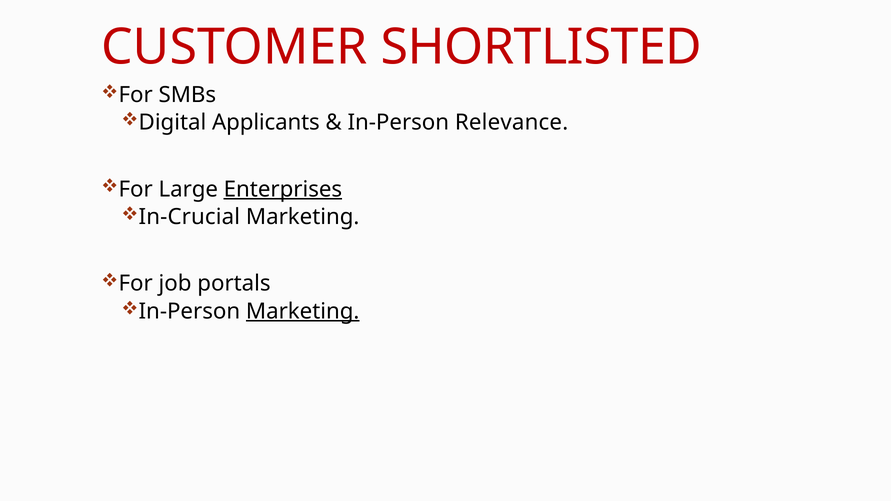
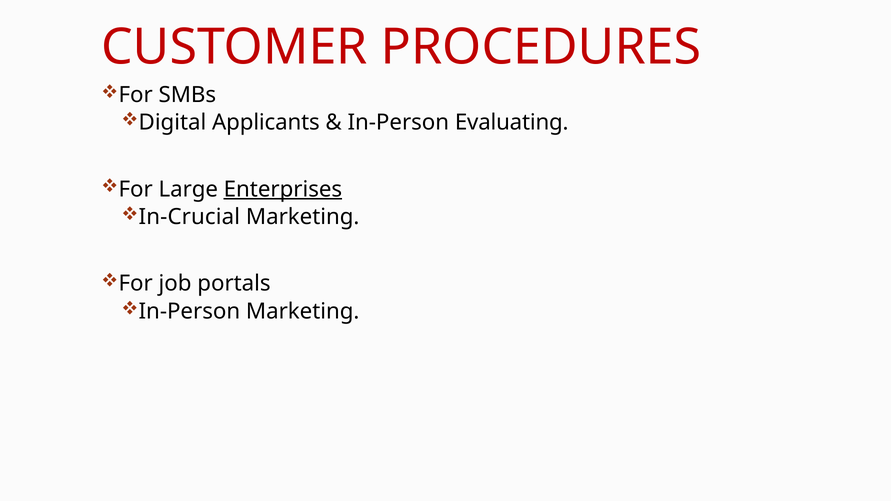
SHORTLISTED: SHORTLISTED -> PROCEDURES
Relevance: Relevance -> Evaluating
Marketing at (303, 311) underline: present -> none
